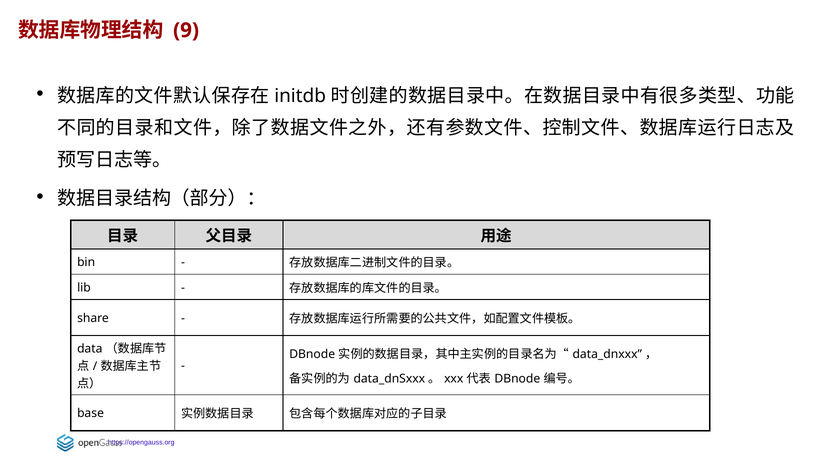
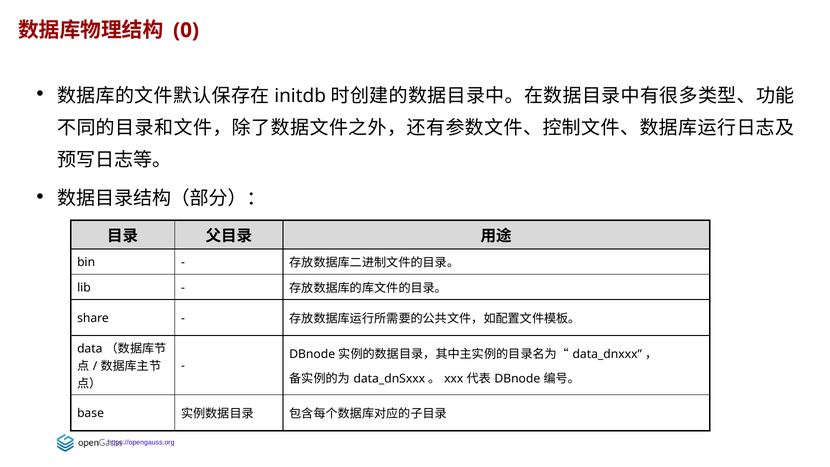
9: 9 -> 0
